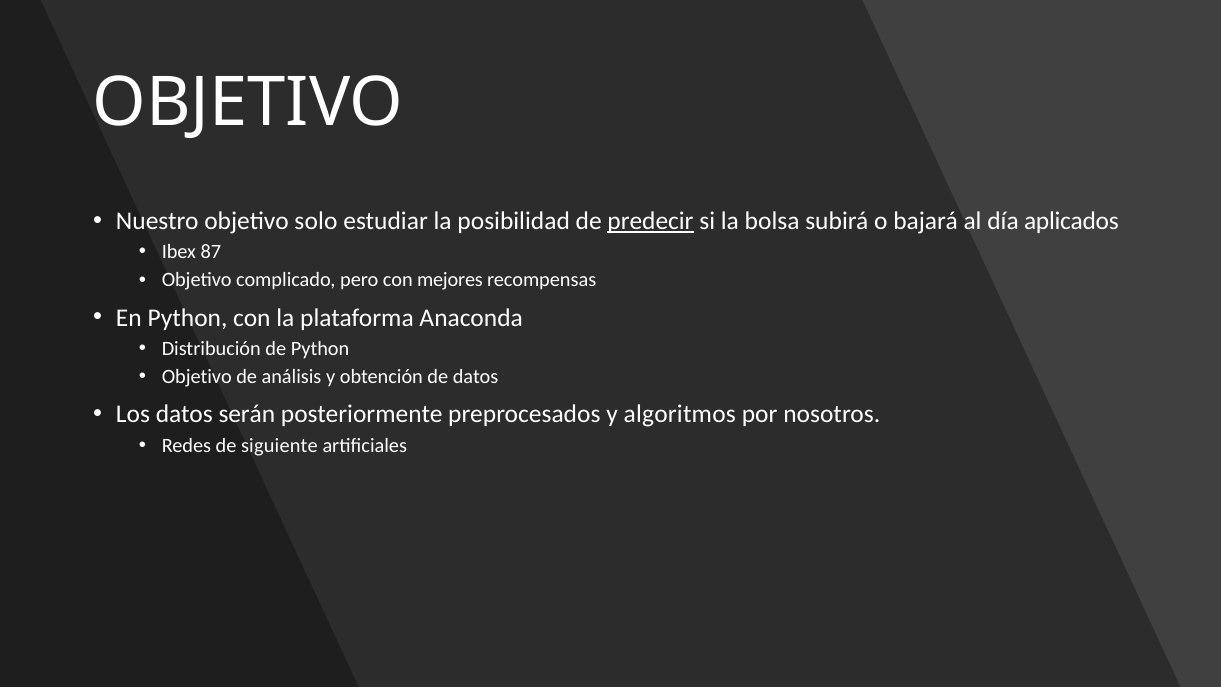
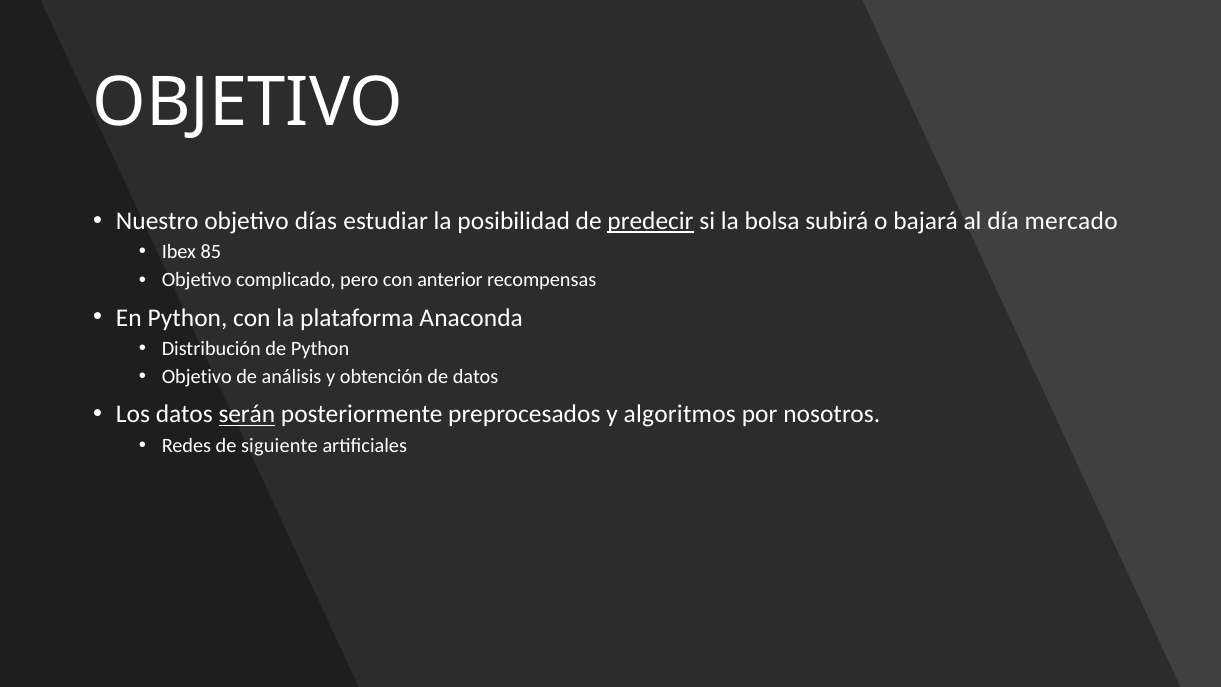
solo: solo -> días
aplicados: aplicados -> mercado
87: 87 -> 85
mejores: mejores -> anterior
serán underline: none -> present
